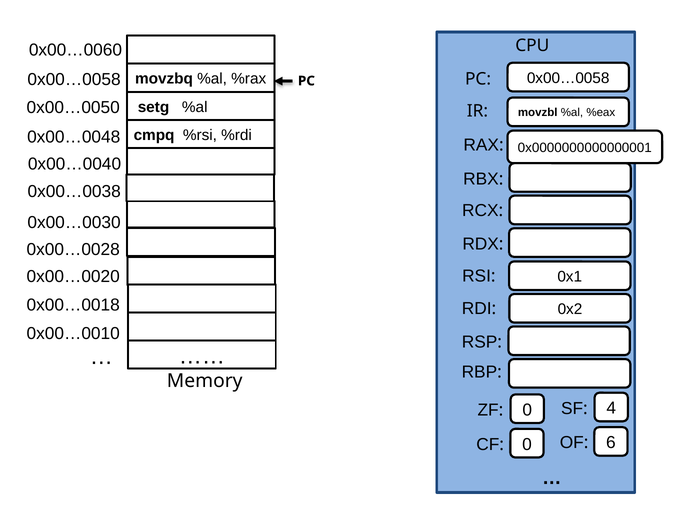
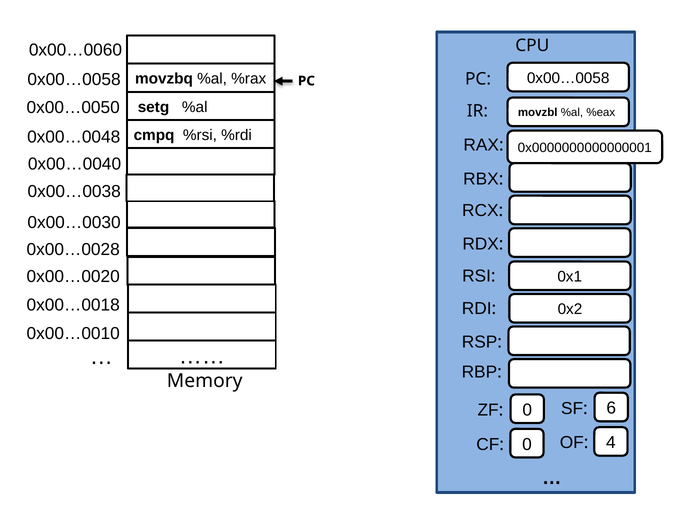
4: 4 -> 6
6: 6 -> 4
